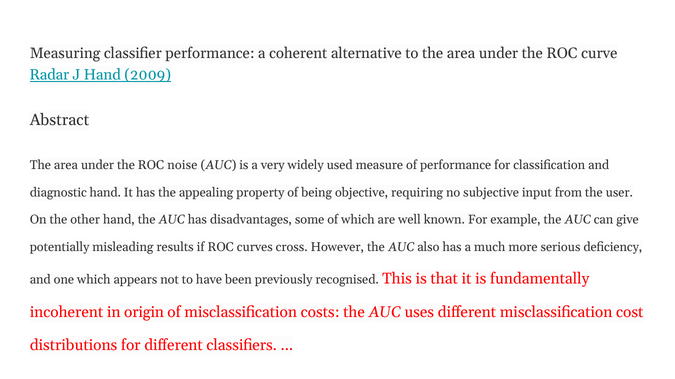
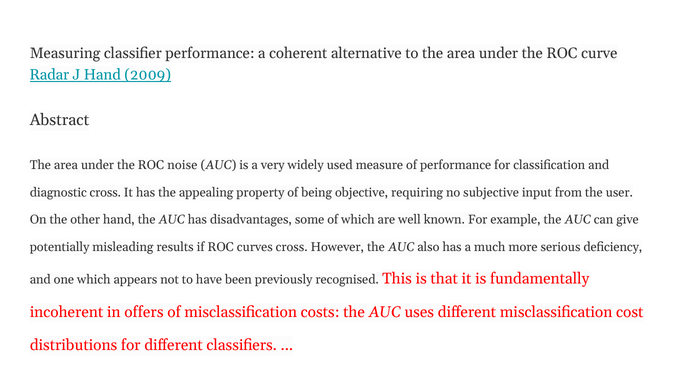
diagnostic hand: hand -> cross
origin: origin -> offers
